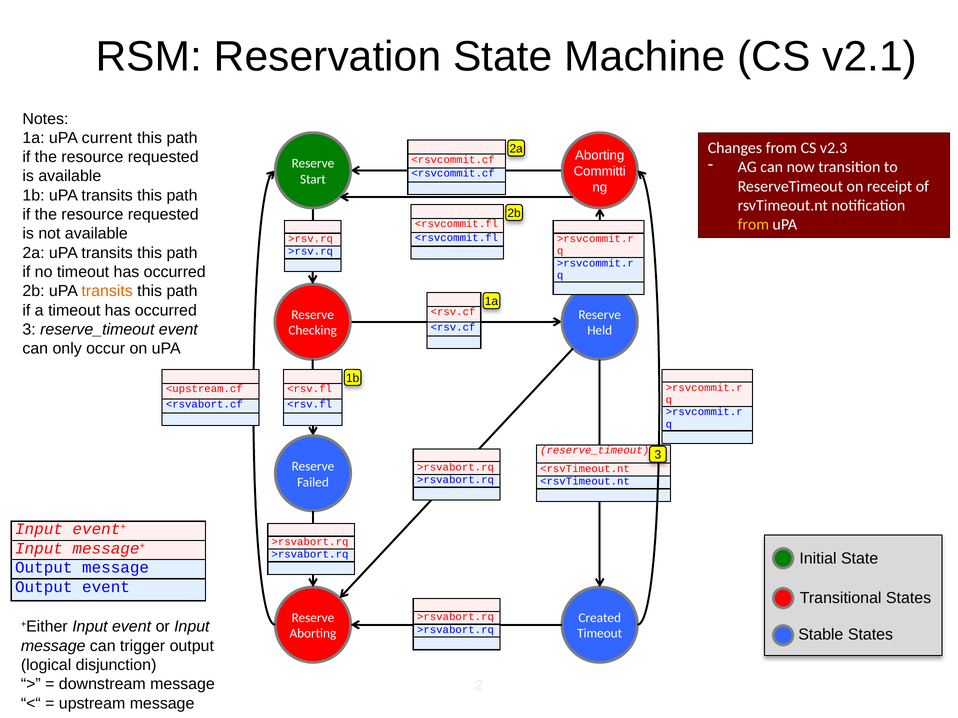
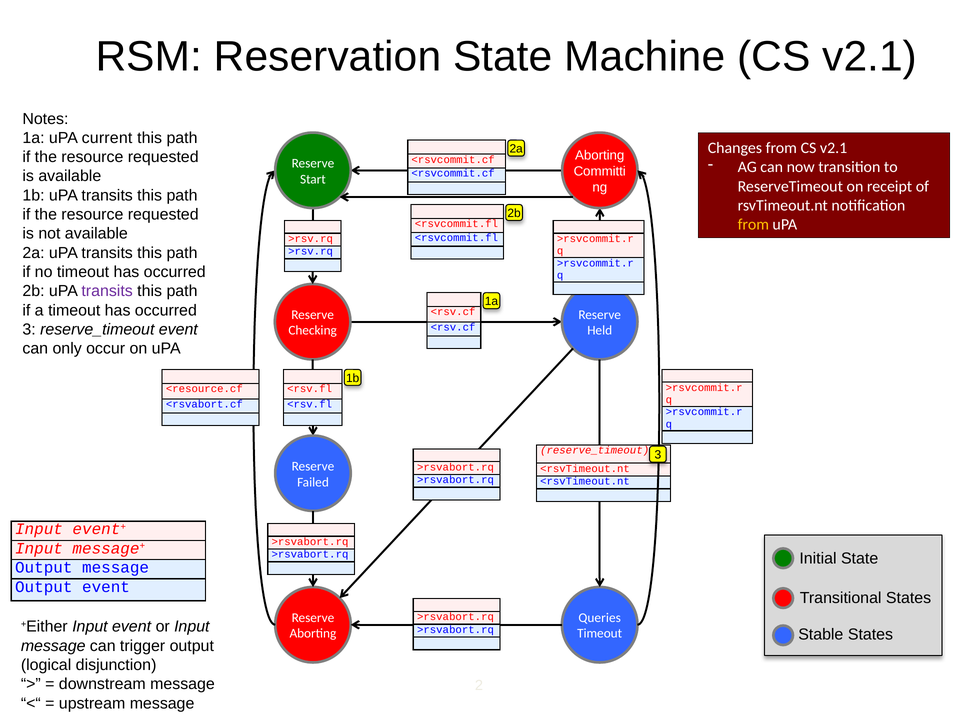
from CS v2.3: v2.3 -> v2.1
transits at (107, 291) colour: orange -> purple
<upstream.cf: <upstream.cf -> <resource.cf
Created: Created -> Queries
